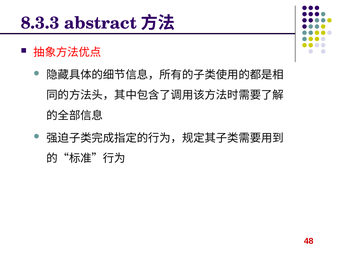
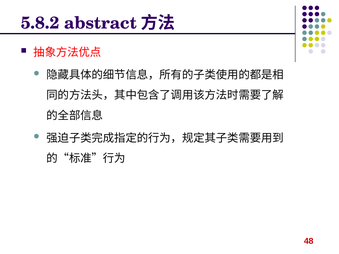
8.3.3: 8.3.3 -> 5.8.2
